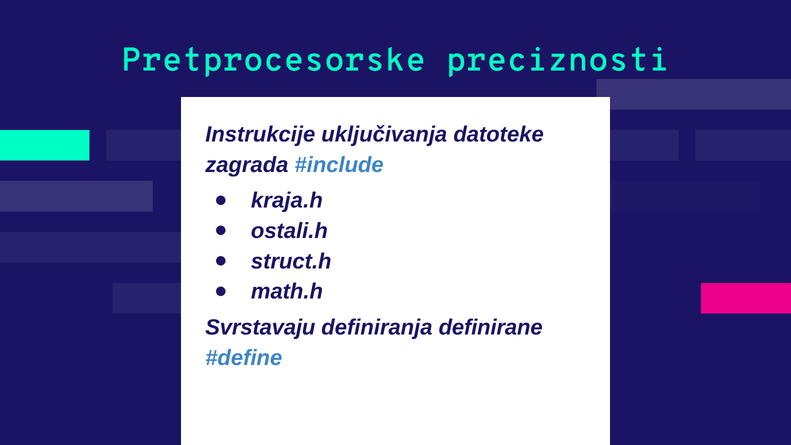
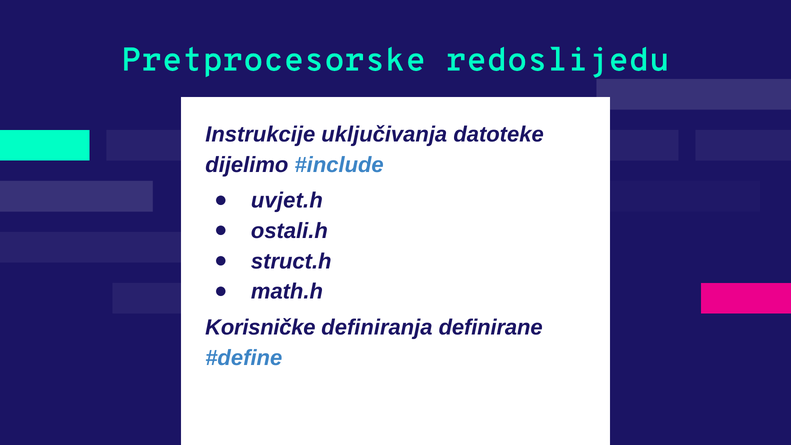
preciznosti: preciznosti -> redoslijedu
zagrada: zagrada -> dijelimo
kraja.h: kraja.h -> uvjet.h
Svrstavaju: Svrstavaju -> Korisničke
